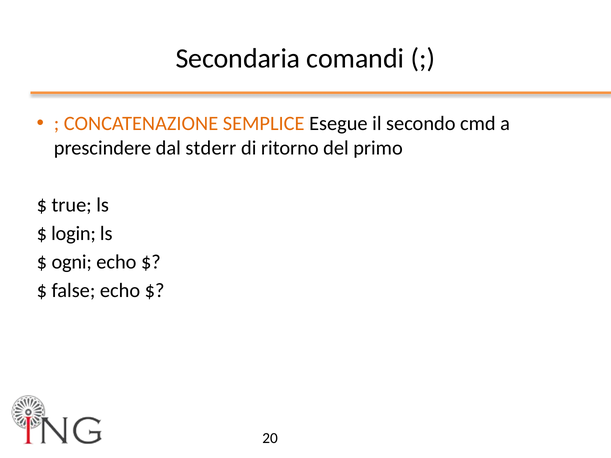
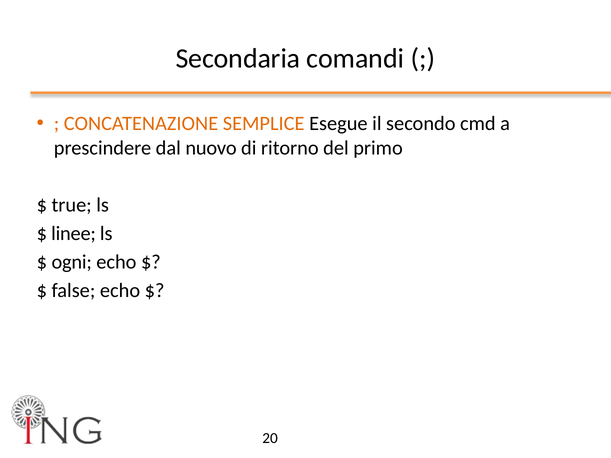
stderr: stderr -> nuovo
login: login -> linee
